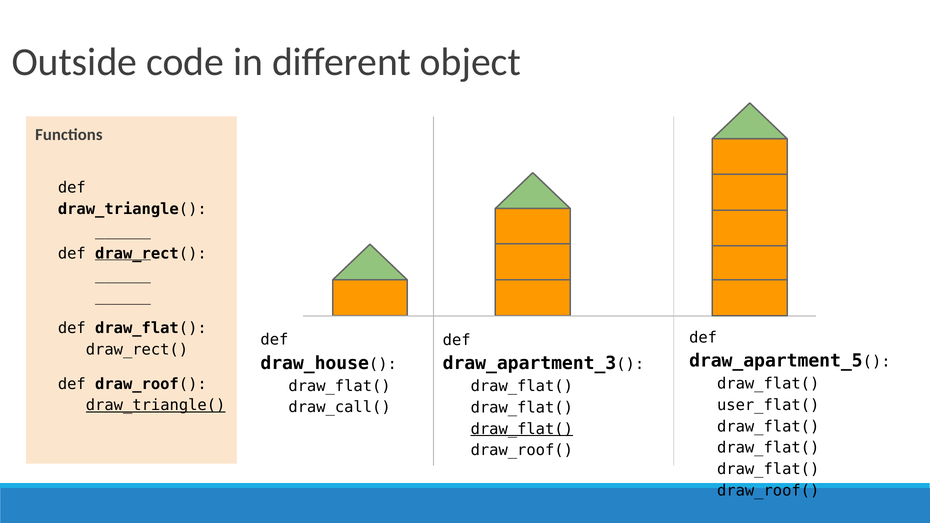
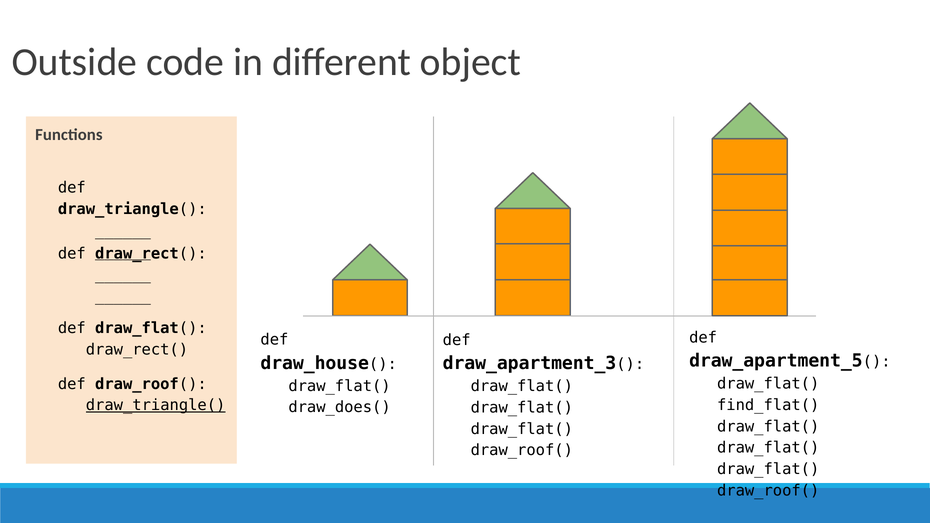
user_flat(: user_flat( -> find_flat(
draw_call(: draw_call( -> draw_does(
draw_flat( at (522, 429) underline: present -> none
